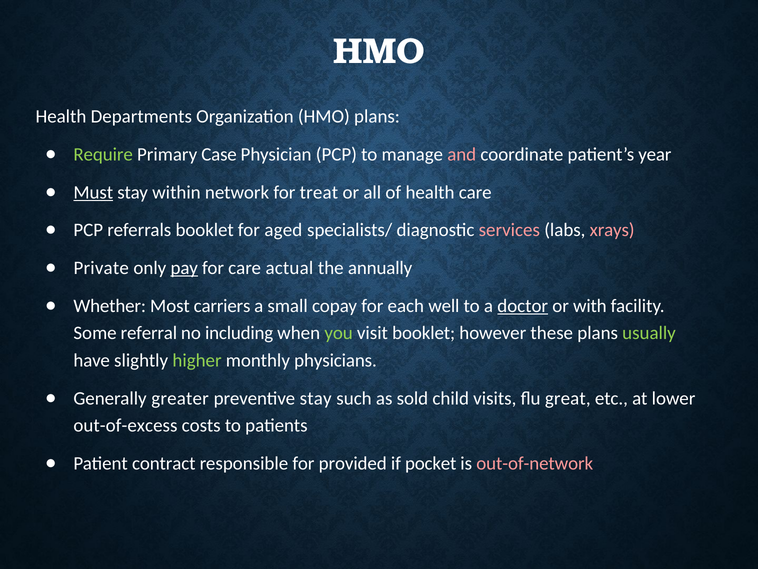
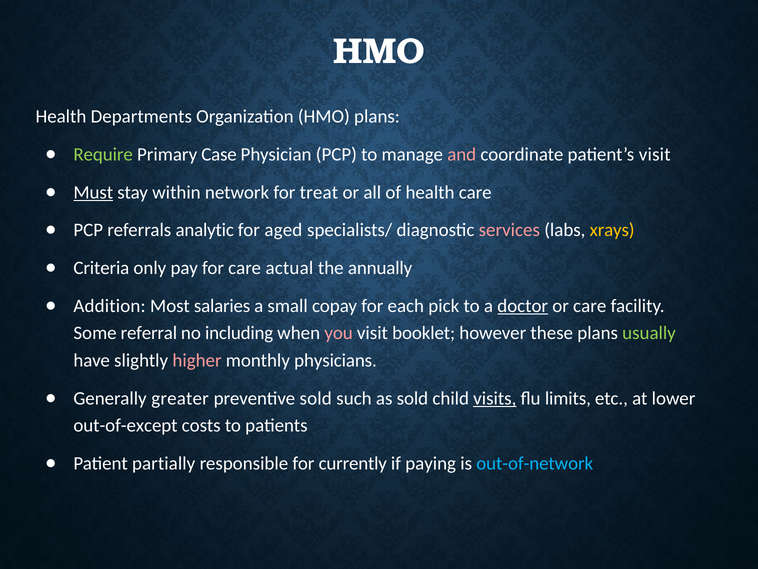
patient’s year: year -> visit
referrals booklet: booklet -> analytic
xrays colour: pink -> yellow
Private: Private -> Criteria
pay underline: present -> none
Whether: Whether -> Addition
carriers: carriers -> salaries
well: well -> pick
or with: with -> care
you colour: light green -> pink
higher colour: light green -> pink
preventive stay: stay -> sold
visits underline: none -> present
great: great -> limits
out-of-excess: out-of-excess -> out-of-except
contract: contract -> partially
provided: provided -> currently
pocket: pocket -> paying
out-of-network colour: pink -> light blue
